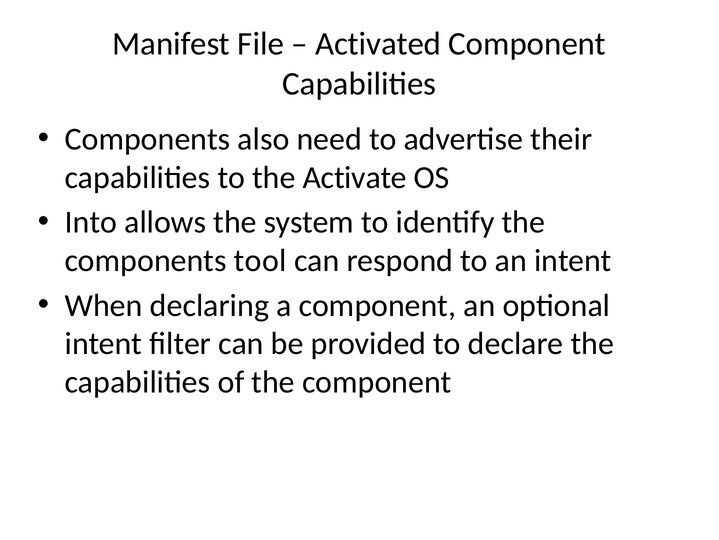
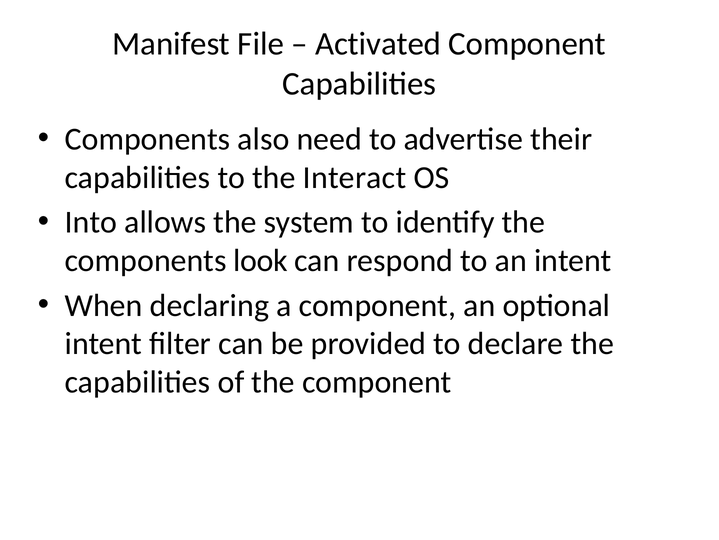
Activate: Activate -> Interact
tool: tool -> look
